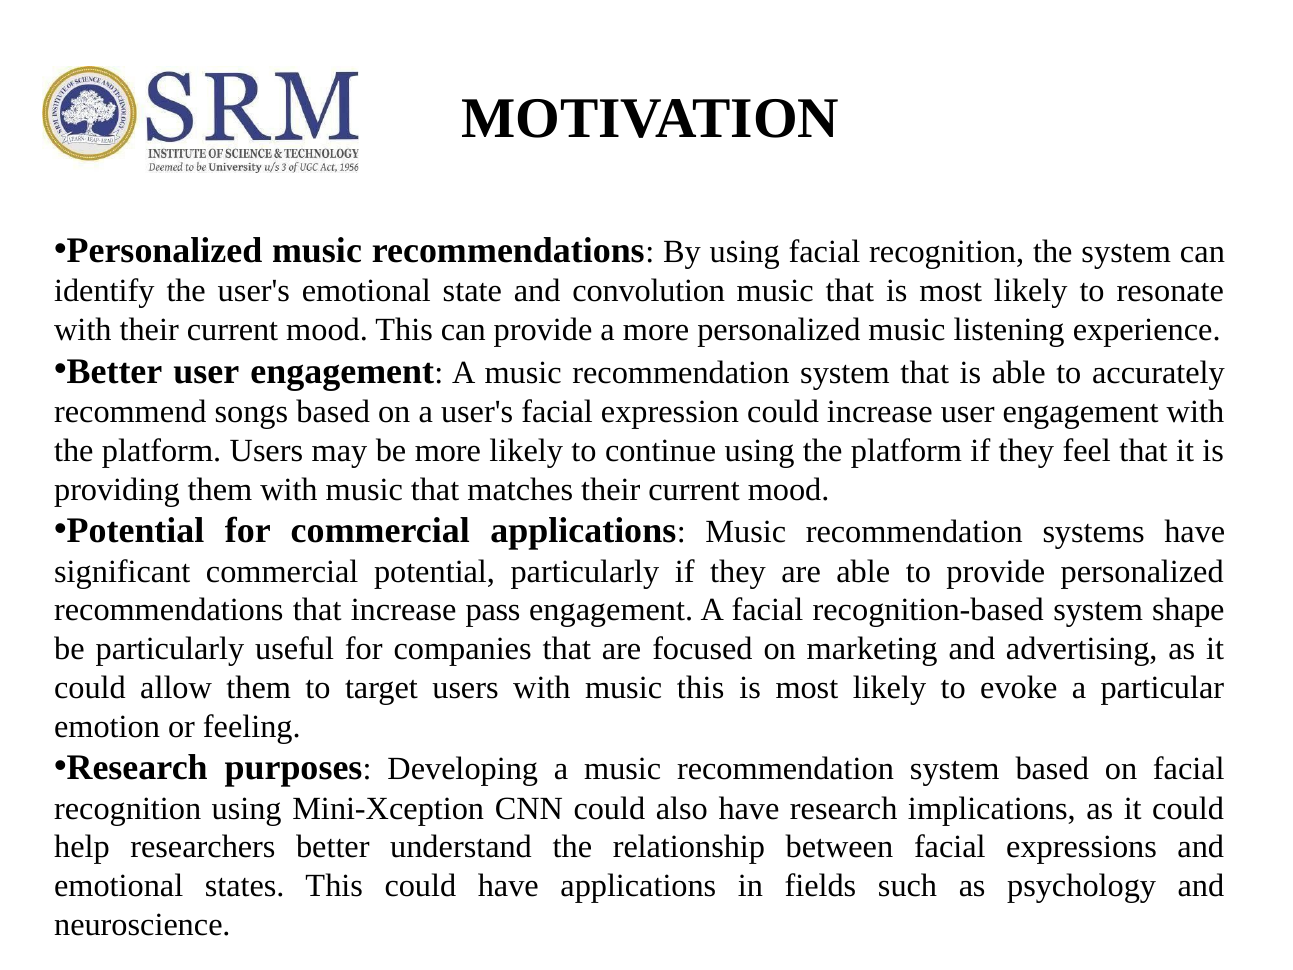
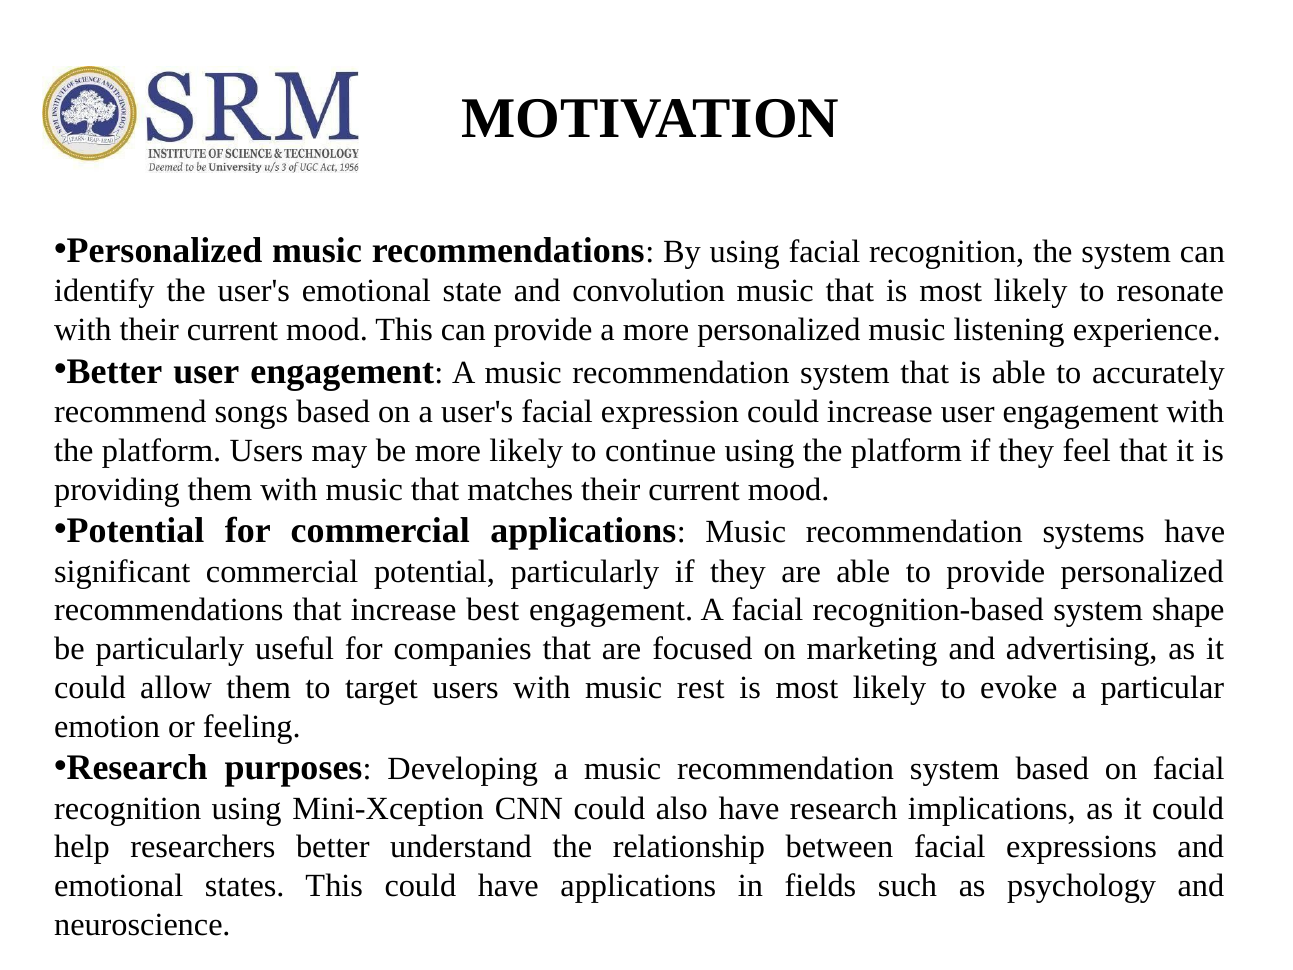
pass: pass -> best
music this: this -> rest
